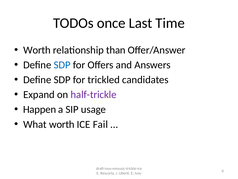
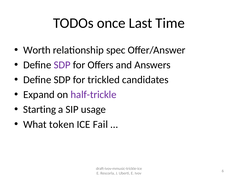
than: than -> spec
SDP at (62, 65) colour: blue -> purple
Happen: Happen -> Starting
What worth: worth -> token
